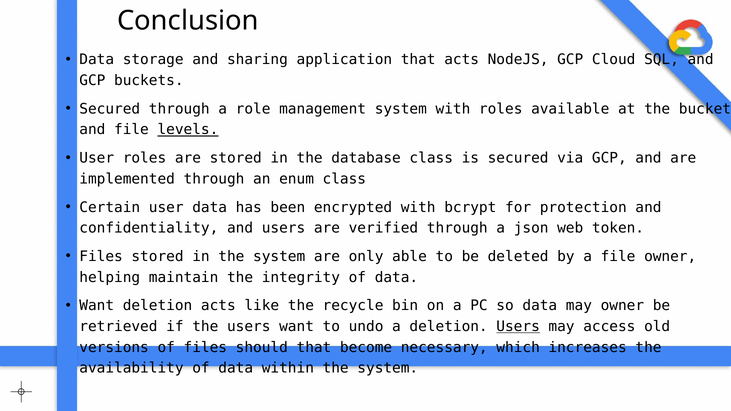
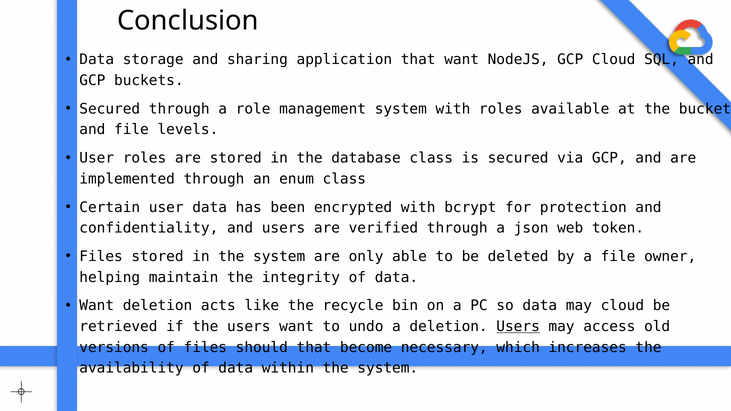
that acts: acts -> want
levels underline: present -> none
may owner: owner -> cloud
